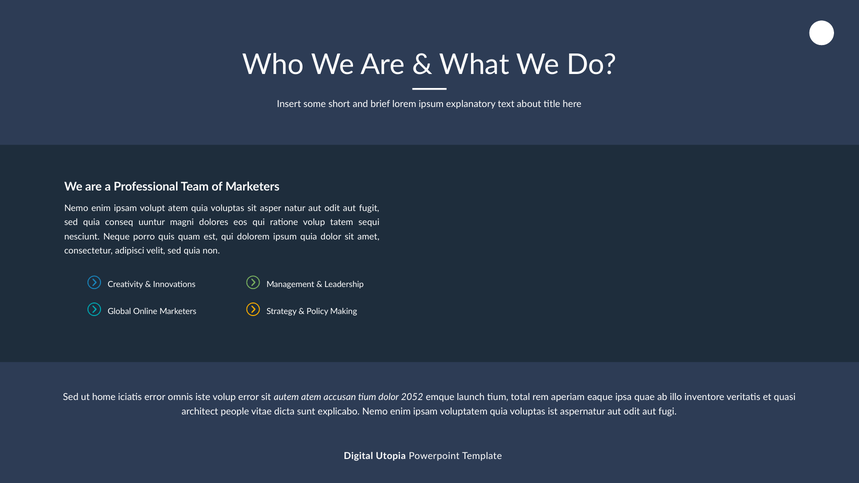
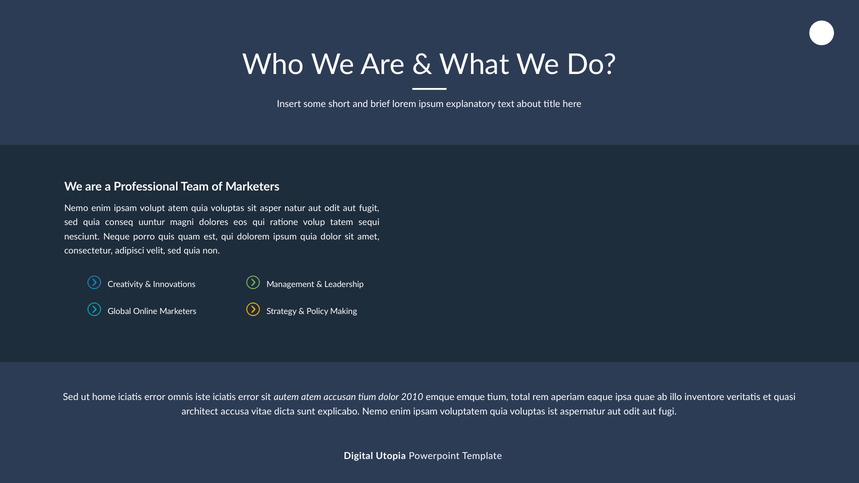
iste volup: volup -> iciatis
2052: 2052 -> 2010
emque launch: launch -> emque
people: people -> accusa
